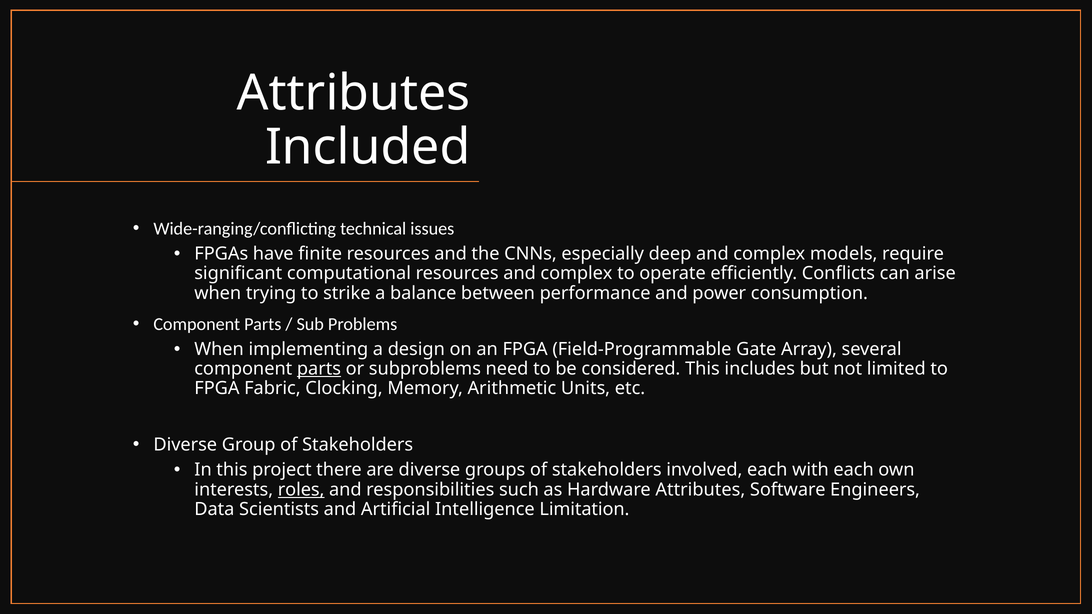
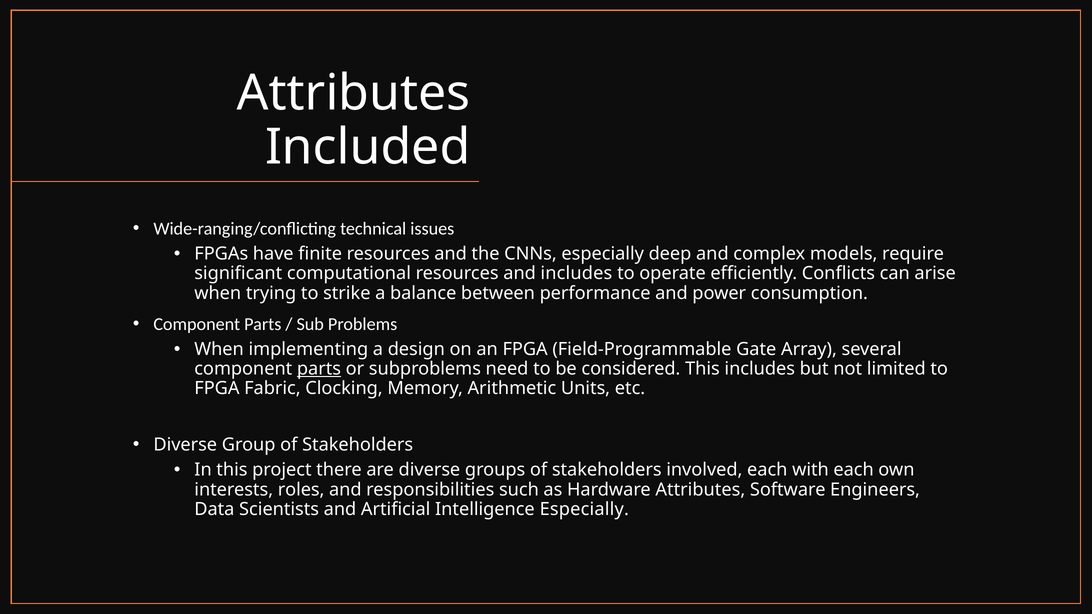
resources and complex: complex -> includes
roles underline: present -> none
Intelligence Limitation: Limitation -> Especially
